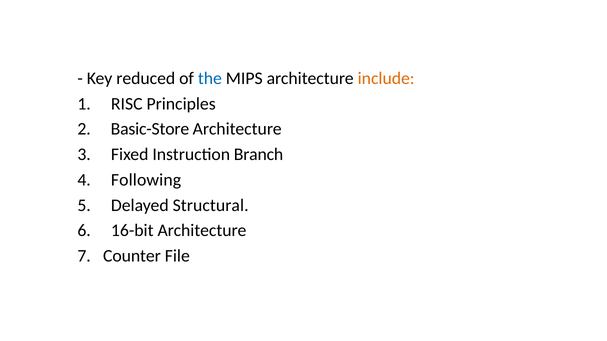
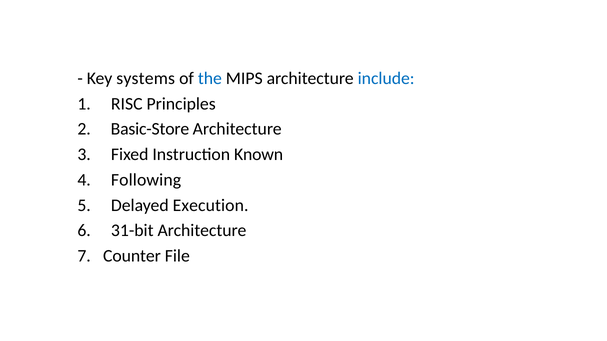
reduced: reduced -> systems
include colour: orange -> blue
Branch: Branch -> Known
Structural: Structural -> Execution
16-bit: 16-bit -> 31-bit
